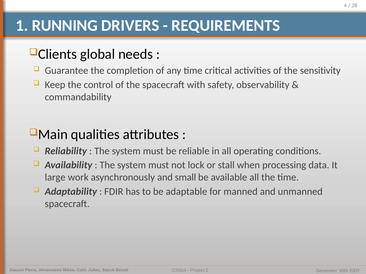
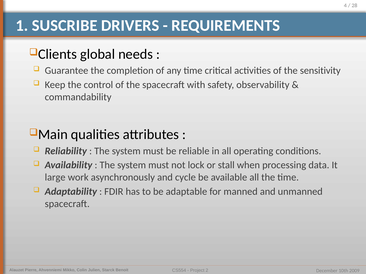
RUNNING: RUNNING -> SUSCRIBE
small: small -> cycle
